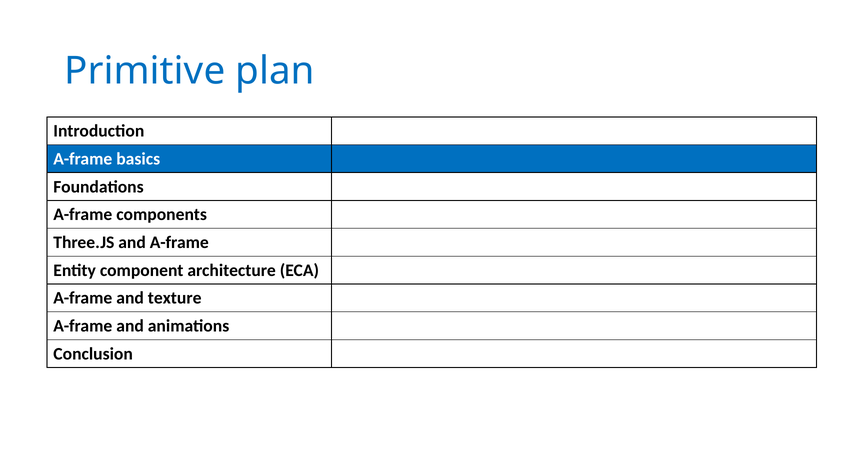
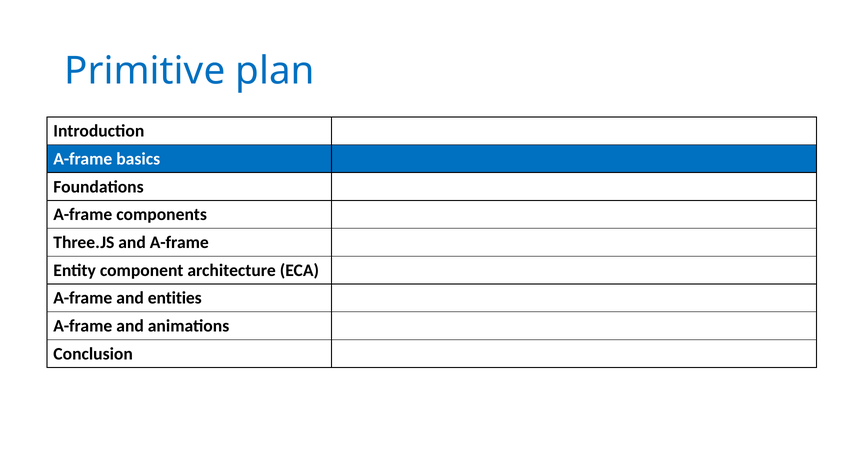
texture: texture -> entities
